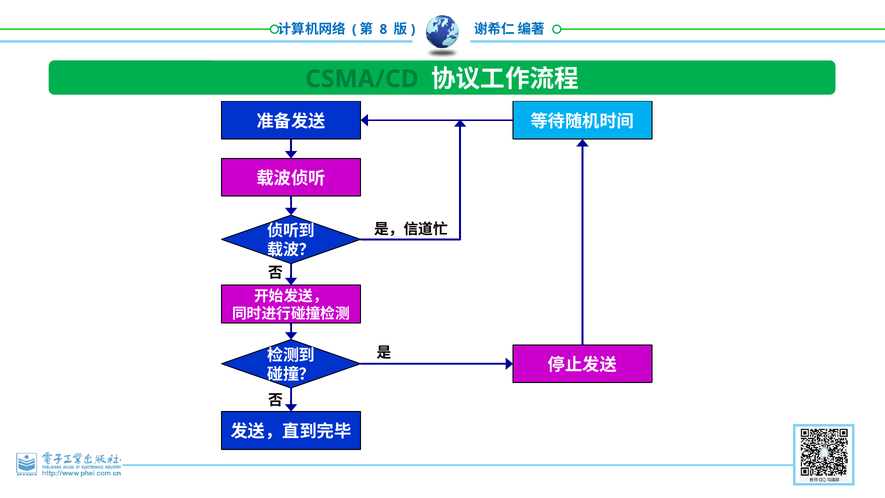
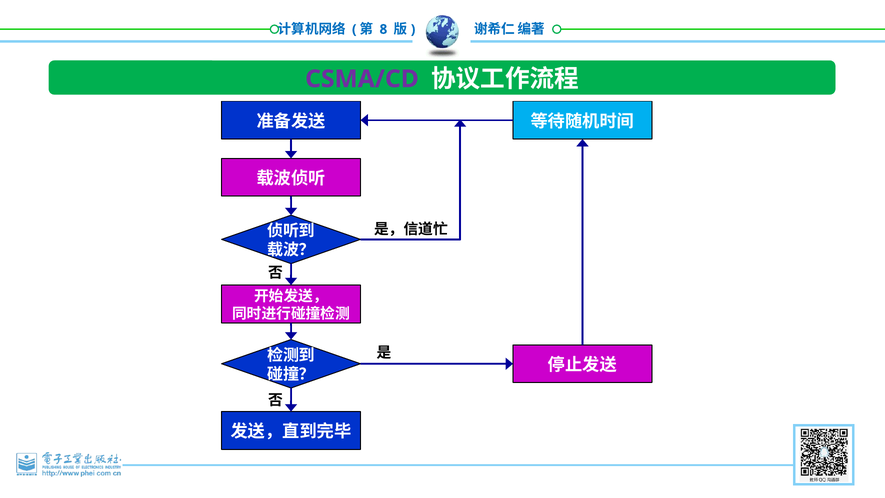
CSMA/CD colour: green -> purple
